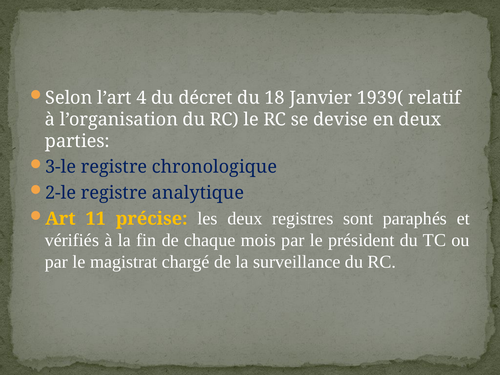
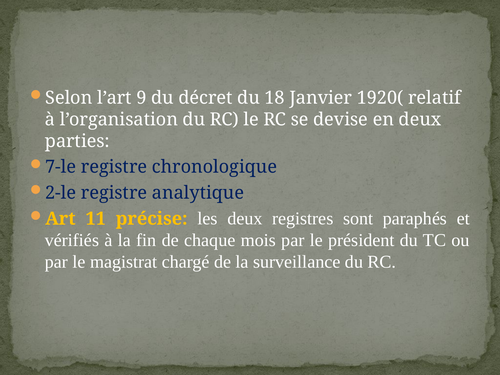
4: 4 -> 9
1939(: 1939( -> 1920(
3-le: 3-le -> 7-le
